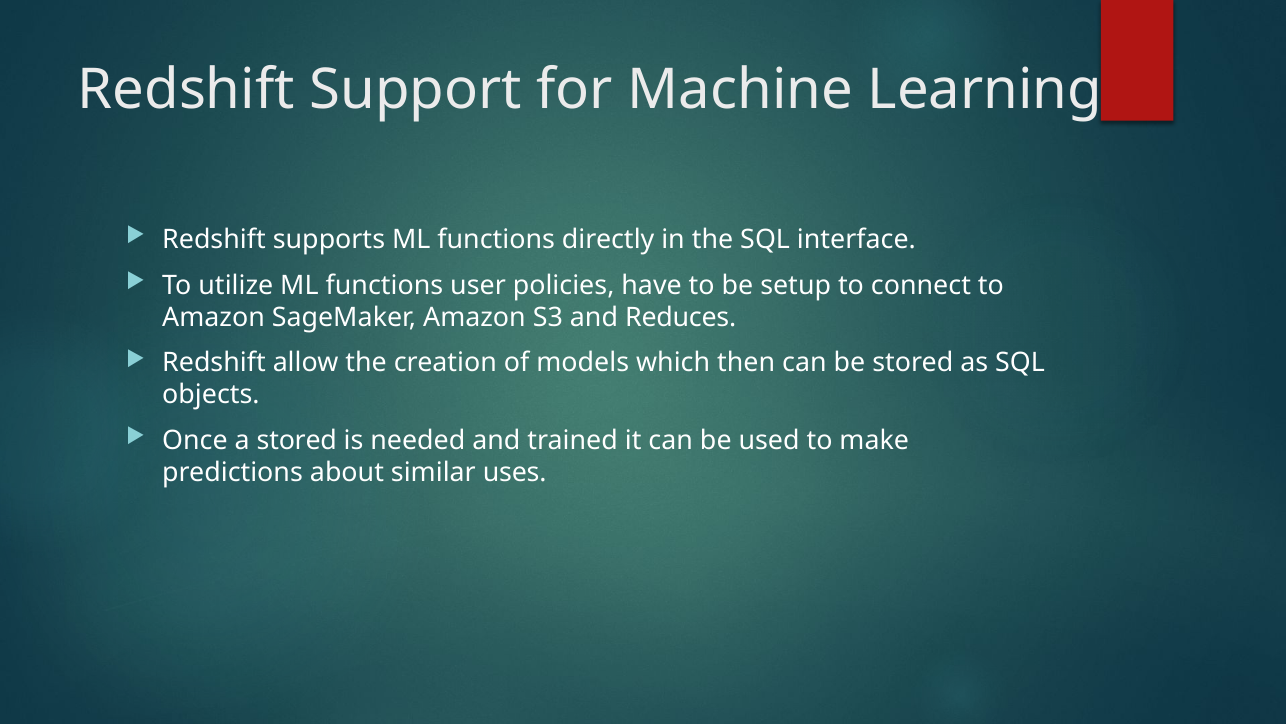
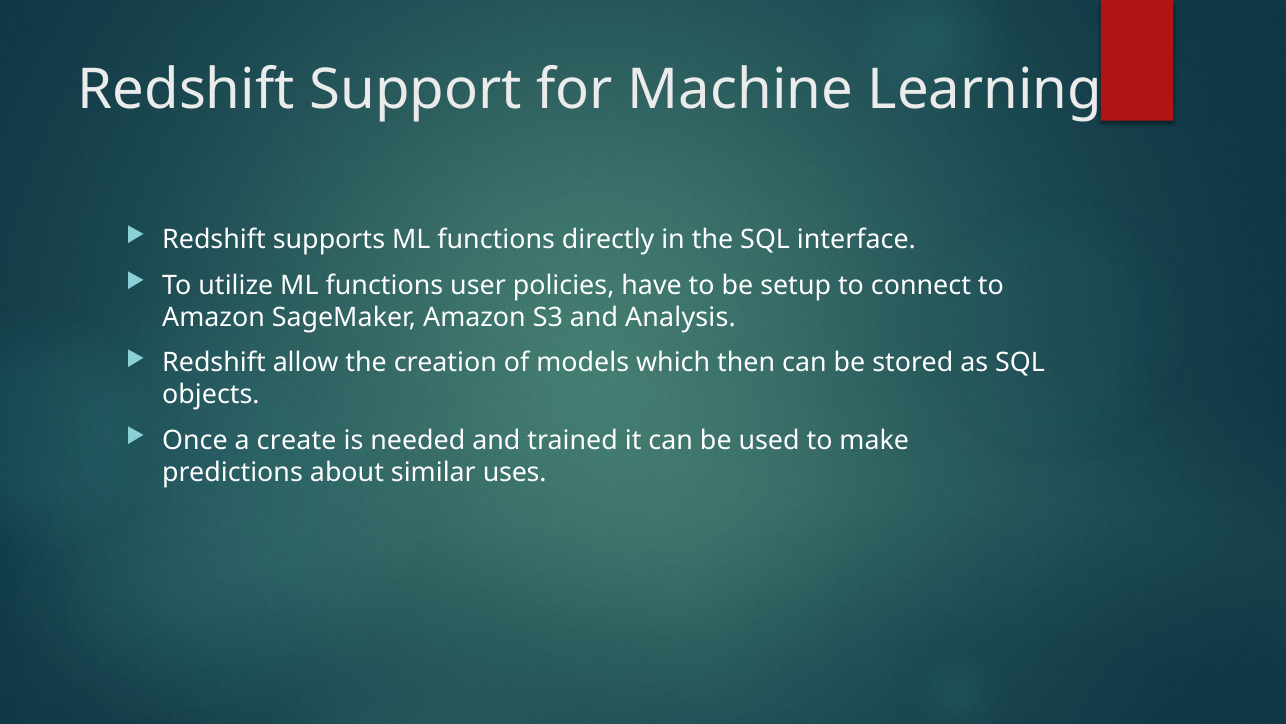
Reduces: Reduces -> Analysis
a stored: stored -> create
